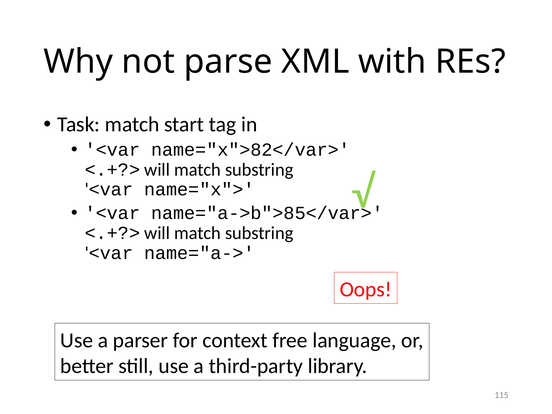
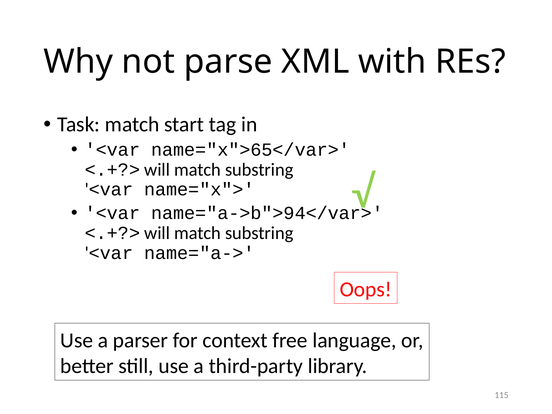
name="x">82</var>: name="x">82</var> -> name="x">65</var>
name="a->b">85</var>: name="a->b">85</var> -> name="a->b">94</var>
